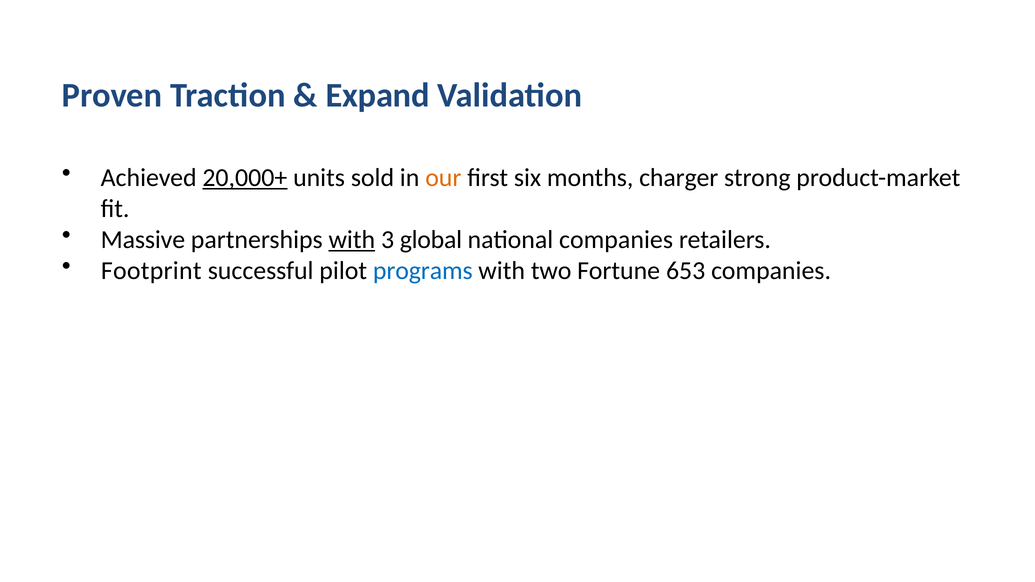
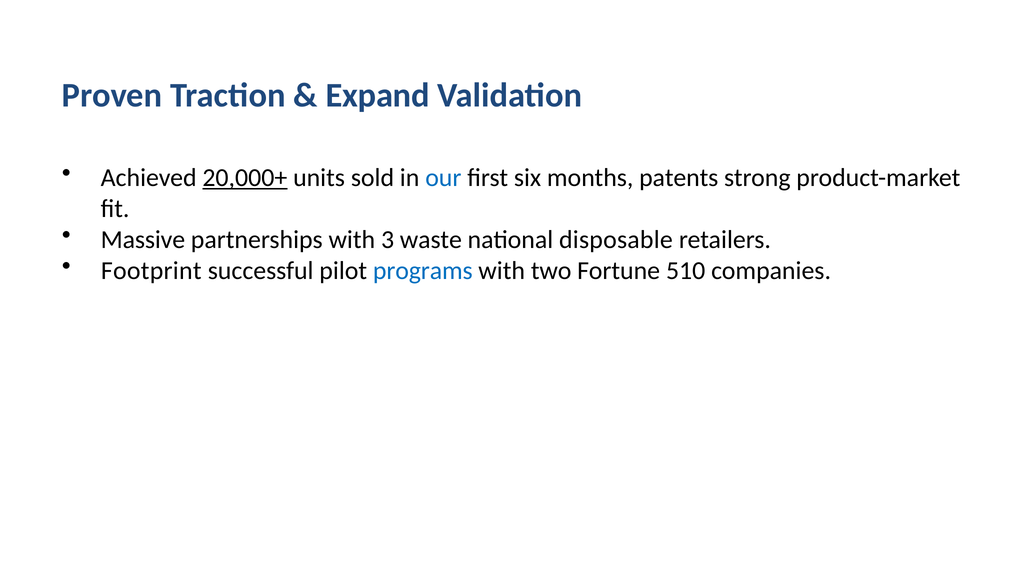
our colour: orange -> blue
charger: charger -> patents
with at (352, 240) underline: present -> none
global: global -> waste
national companies: companies -> disposable
653: 653 -> 510
